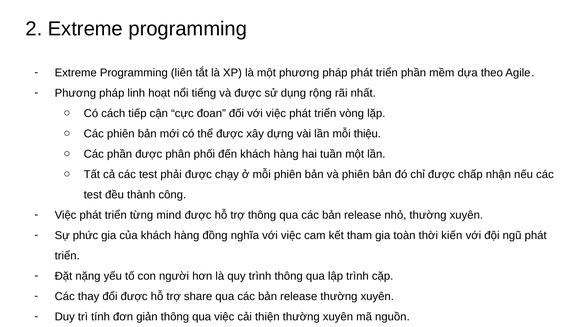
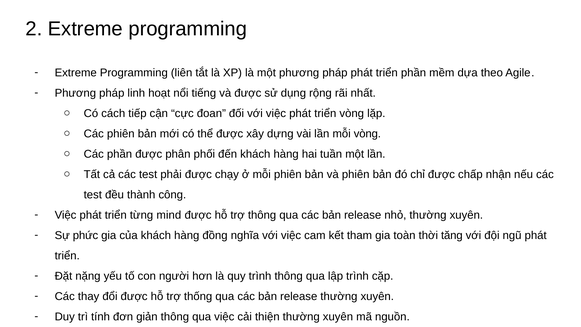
mỗi thiệu: thiệu -> vòng
kiến: kiến -> tăng
share: share -> thống
